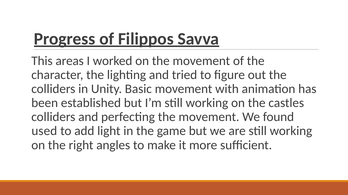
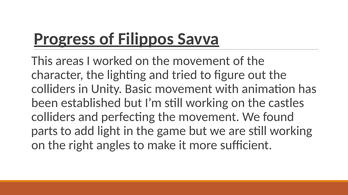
used: used -> parts
